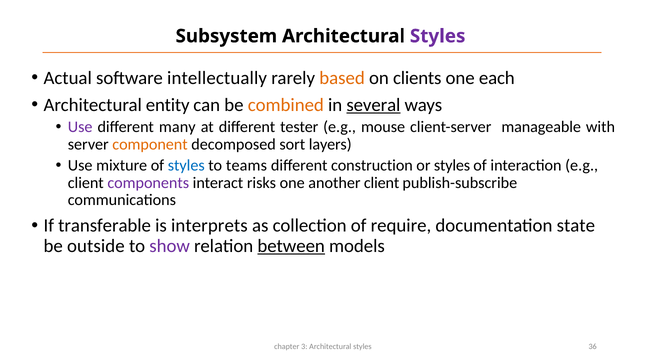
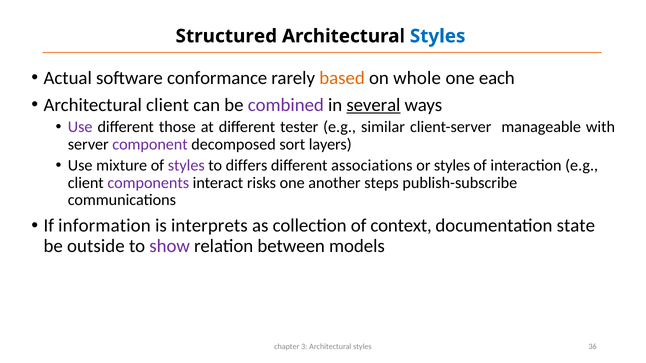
Subsystem: Subsystem -> Structured
Styles at (438, 36) colour: purple -> blue
intellectually: intellectually -> conformance
clients: clients -> whole
Architectural entity: entity -> client
combined colour: orange -> purple
many: many -> those
mouse: mouse -> similar
component colour: orange -> purple
styles at (186, 166) colour: blue -> purple
teams: teams -> differs
construction: construction -> associations
another client: client -> steps
transferable: transferable -> information
require: require -> context
between underline: present -> none
